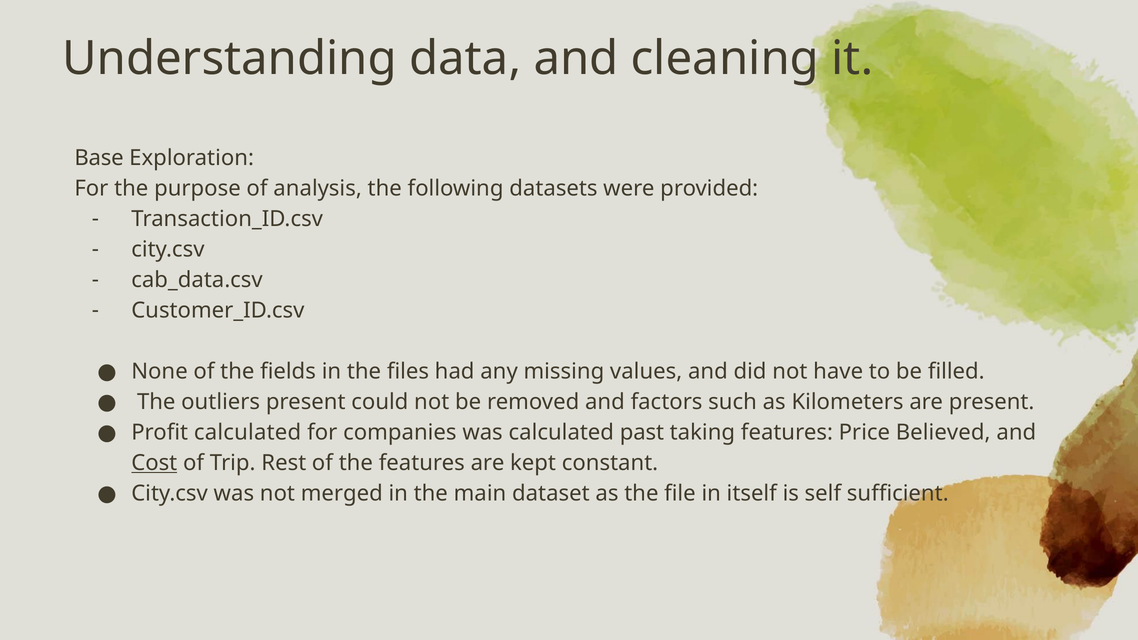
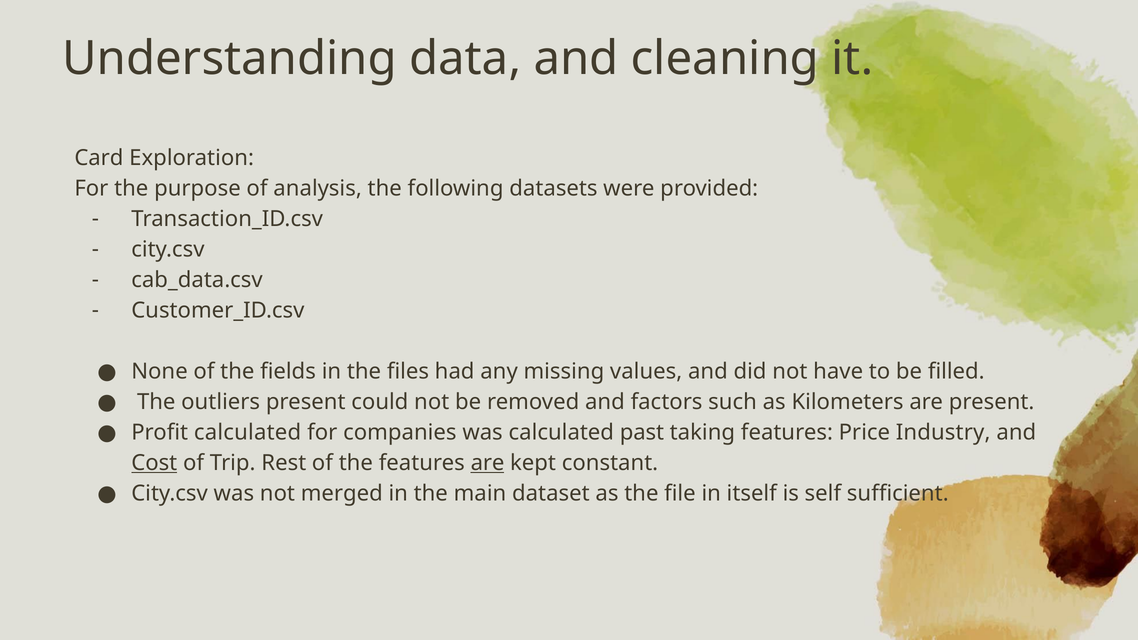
Base: Base -> Card
Believed: Believed -> Industry
are at (488, 463) underline: none -> present
